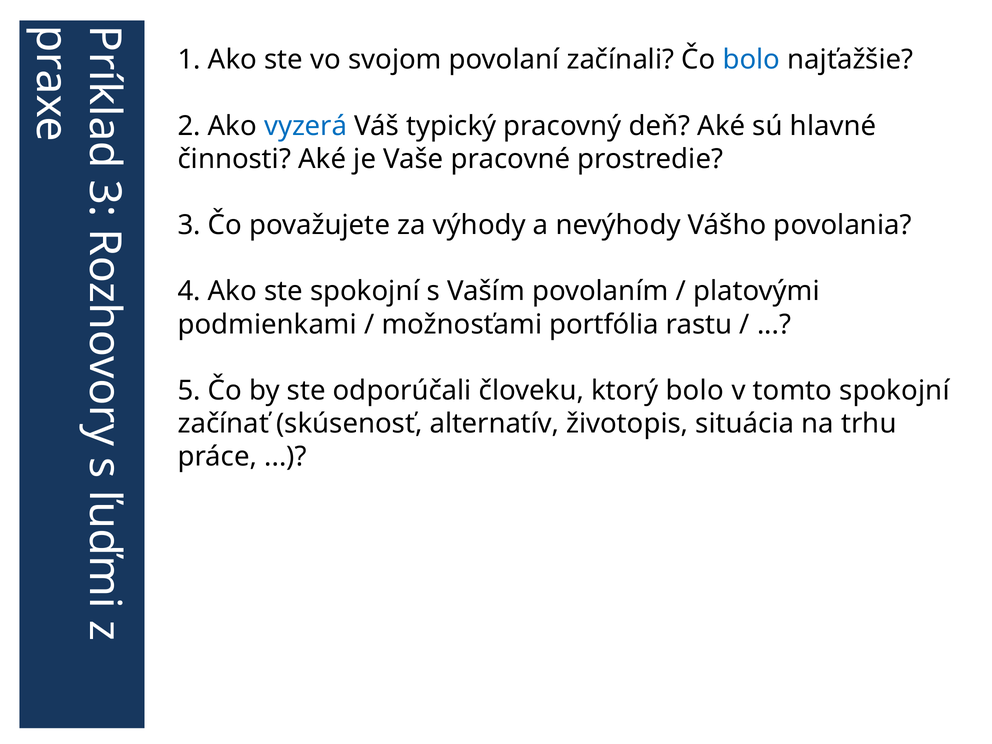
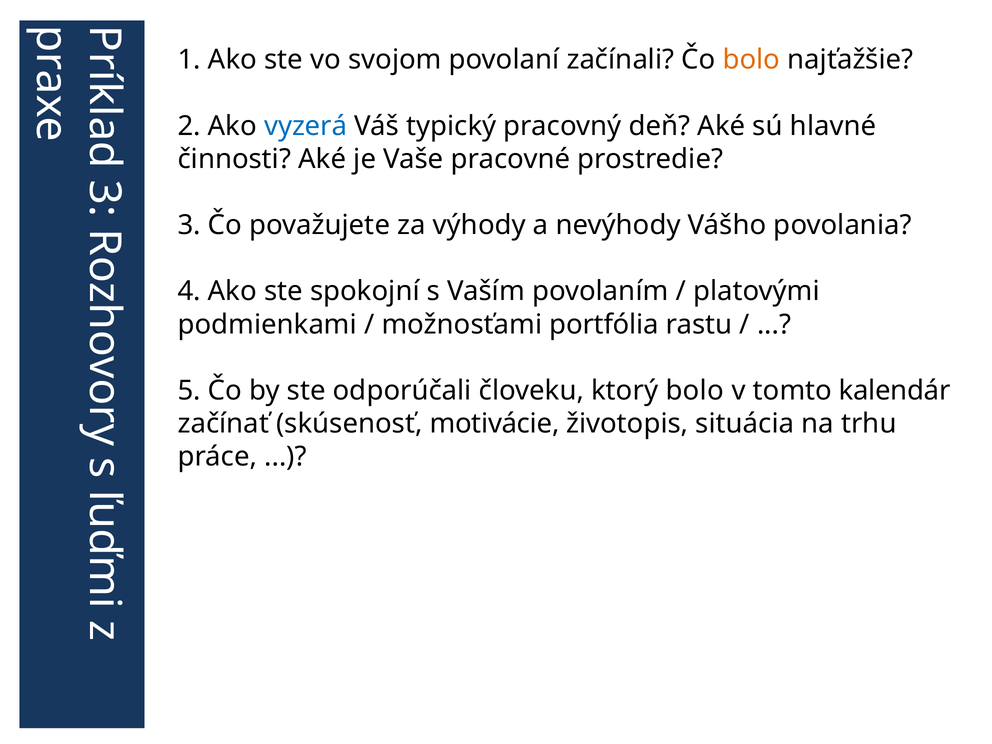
bolo at (751, 60) colour: blue -> orange
tomto spokojní: spokojní -> kalendár
alternatív: alternatív -> motivácie
